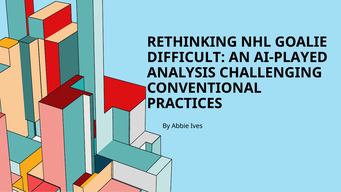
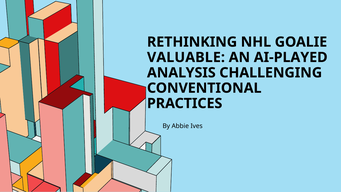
DIFFICULT: DIFFICULT -> VALUABLE
